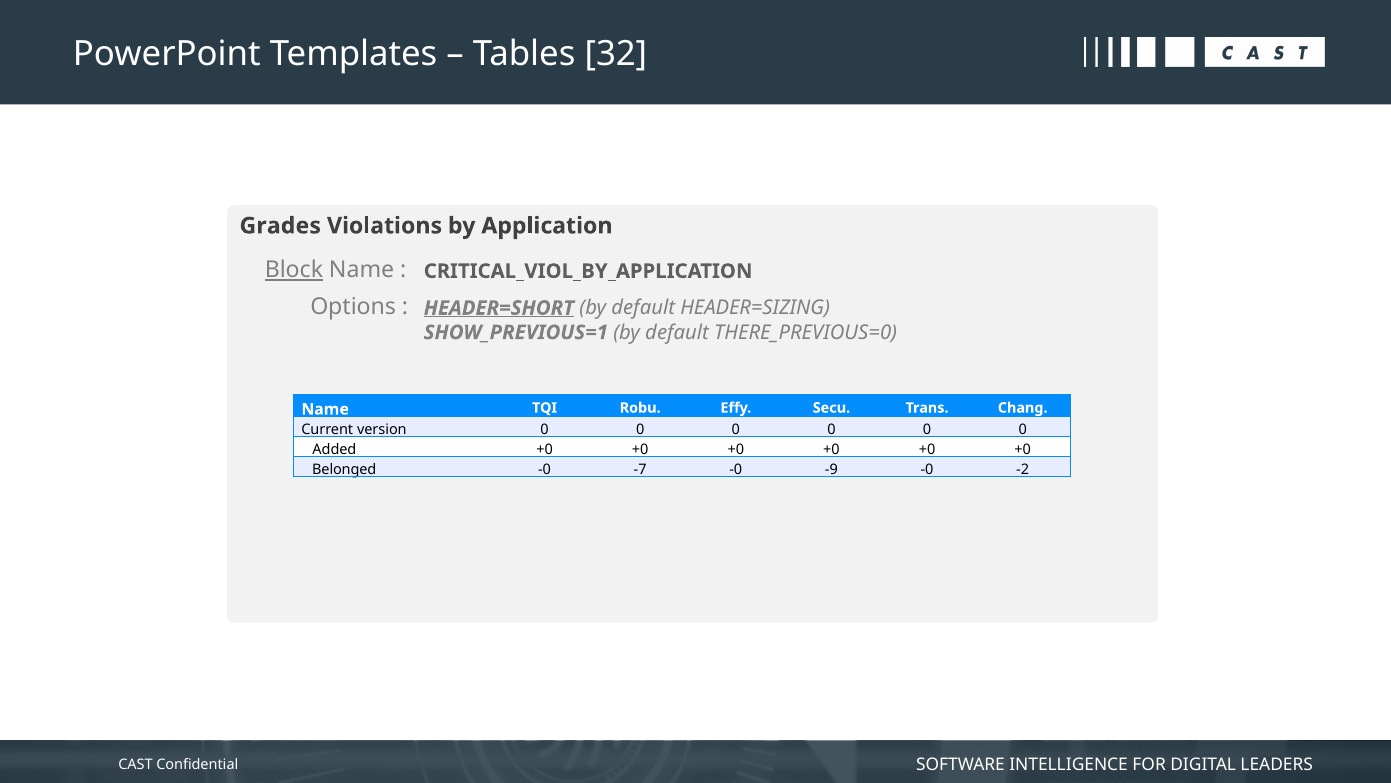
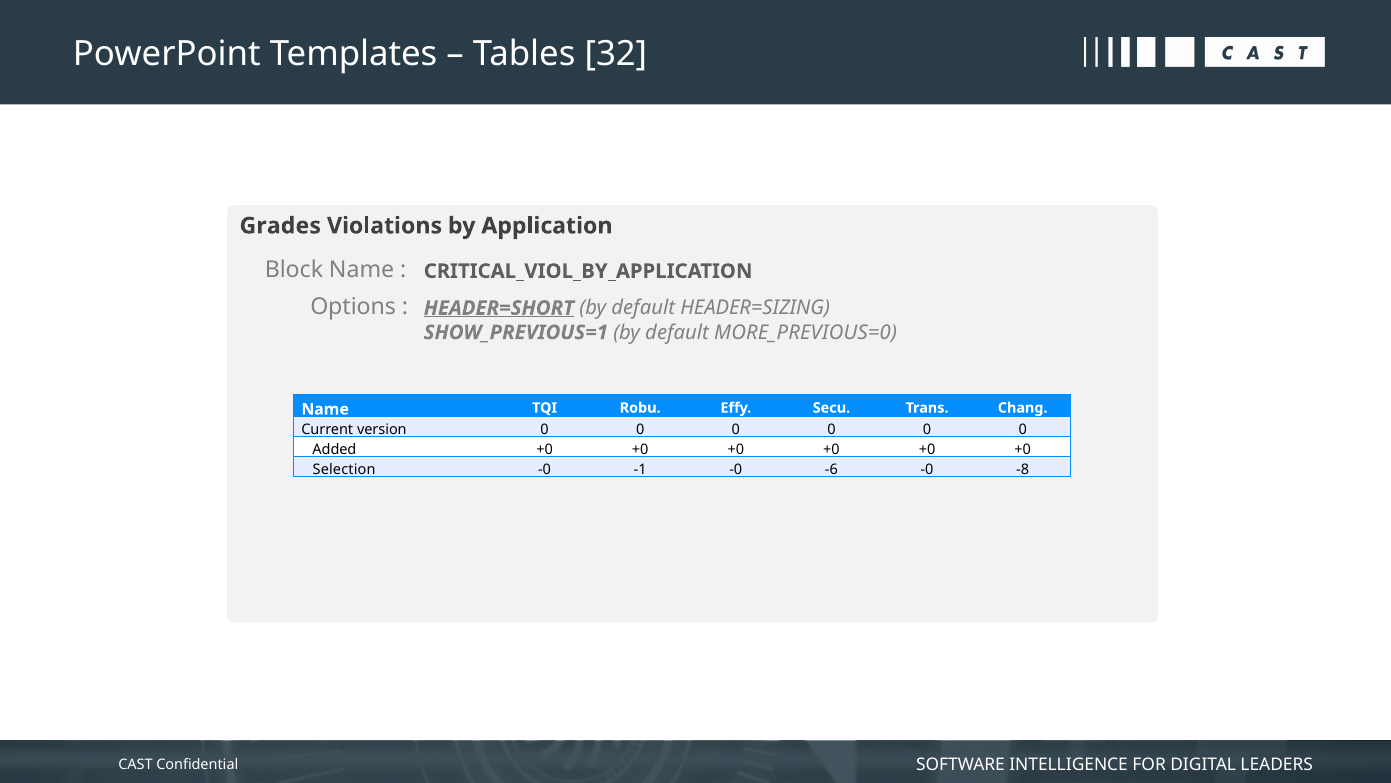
Block underline: present -> none
THERE_PREVIOUS=0: THERE_PREVIOUS=0 -> MORE_PREVIOUS=0
Belonged: Belonged -> Selection
-7: -7 -> -1
-9: -9 -> -6
-2: -2 -> -8
